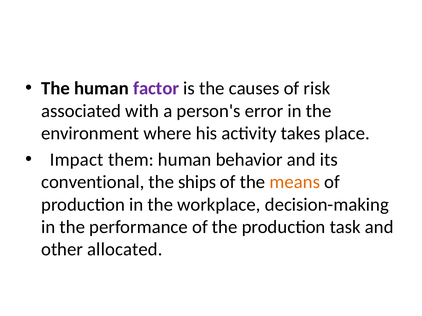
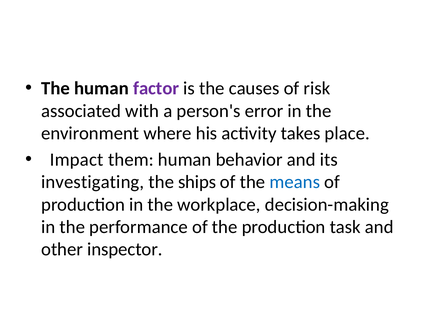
conventional: conventional -> investigating
means colour: orange -> blue
allocated: allocated -> inspector
